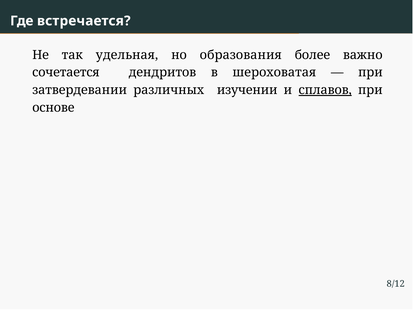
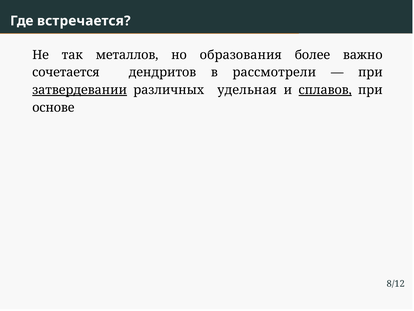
удельная: удельная -> металлов
шероховатая: шероховатая -> рассмотрели
затвердевании underline: none -> present
изучении: изучении -> удельная
